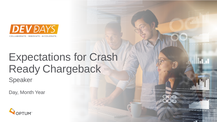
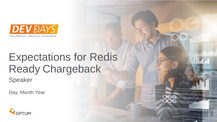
Crash: Crash -> Redis
